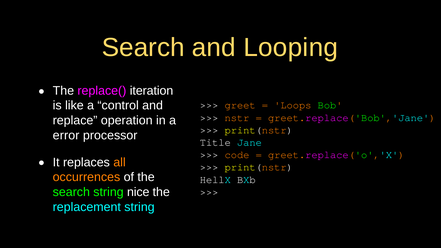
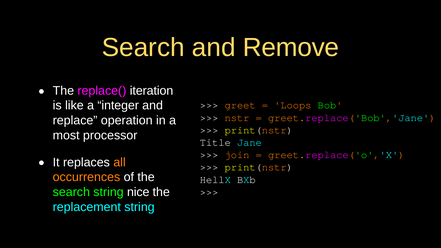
Looping: Looping -> Remove
control: control -> integer
error: error -> most
code: code -> join
